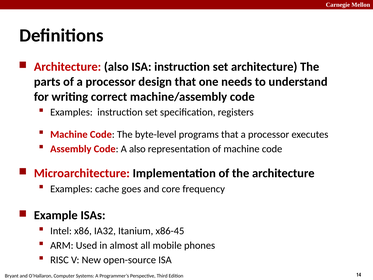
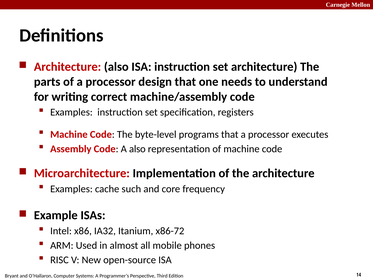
goes: goes -> such
x86-45: x86-45 -> x86-72
